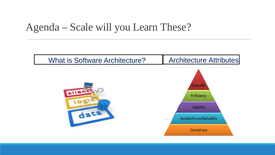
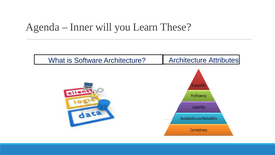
Scale: Scale -> Inner
